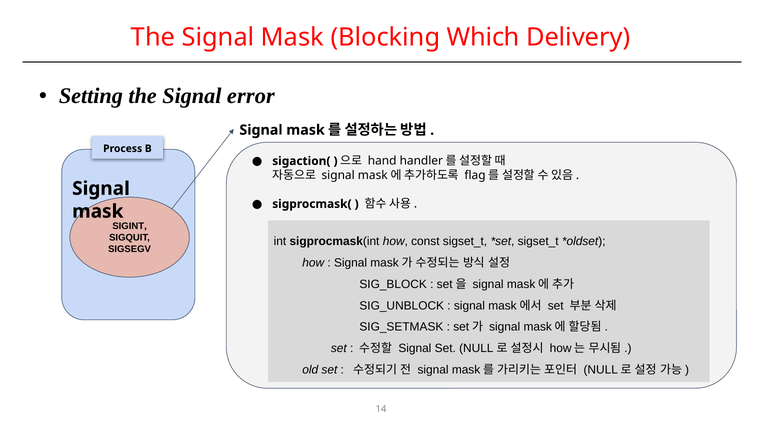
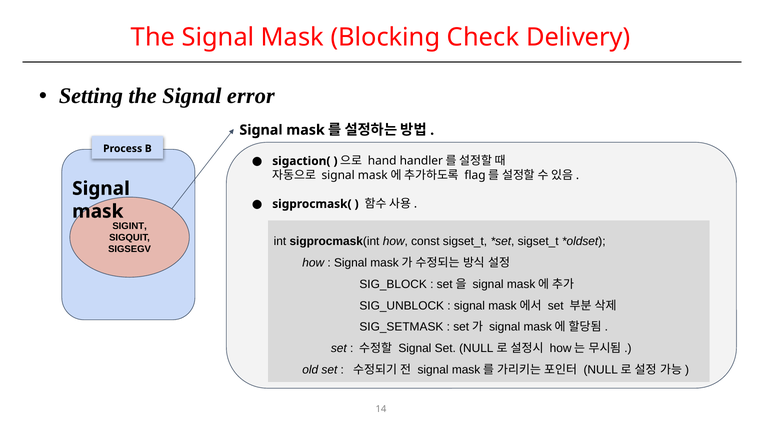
Which: Which -> Check
